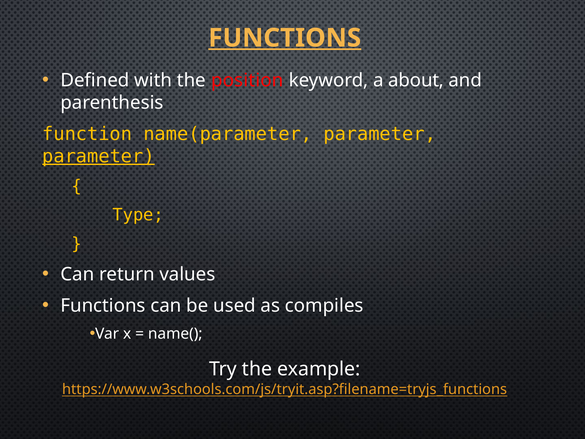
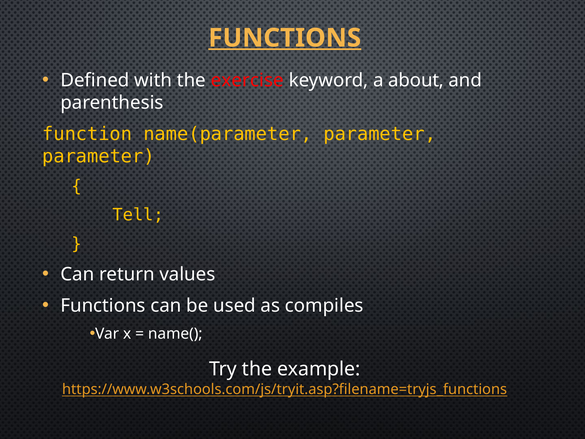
position: position -> exercise
parameter at (98, 156) underline: present -> none
Type: Type -> Tell
